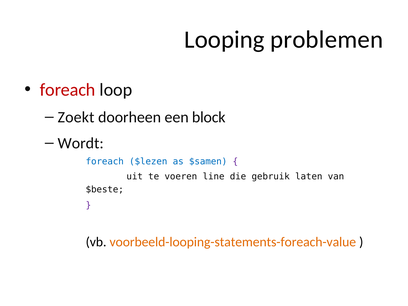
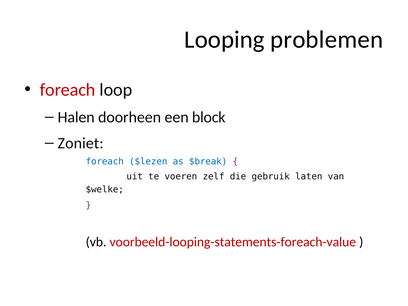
Zoekt: Zoekt -> Halen
Wordt: Wordt -> Zoniet
$samen: $samen -> $break
line: line -> zelf
$beste: $beste -> $welke
voorbeeld-looping-statements-foreach-value colour: orange -> red
